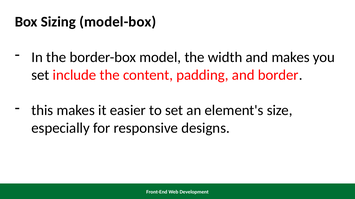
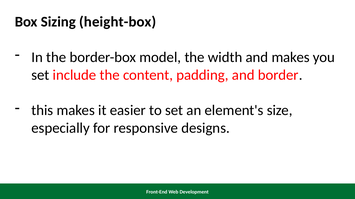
model-box: model-box -> height-box
